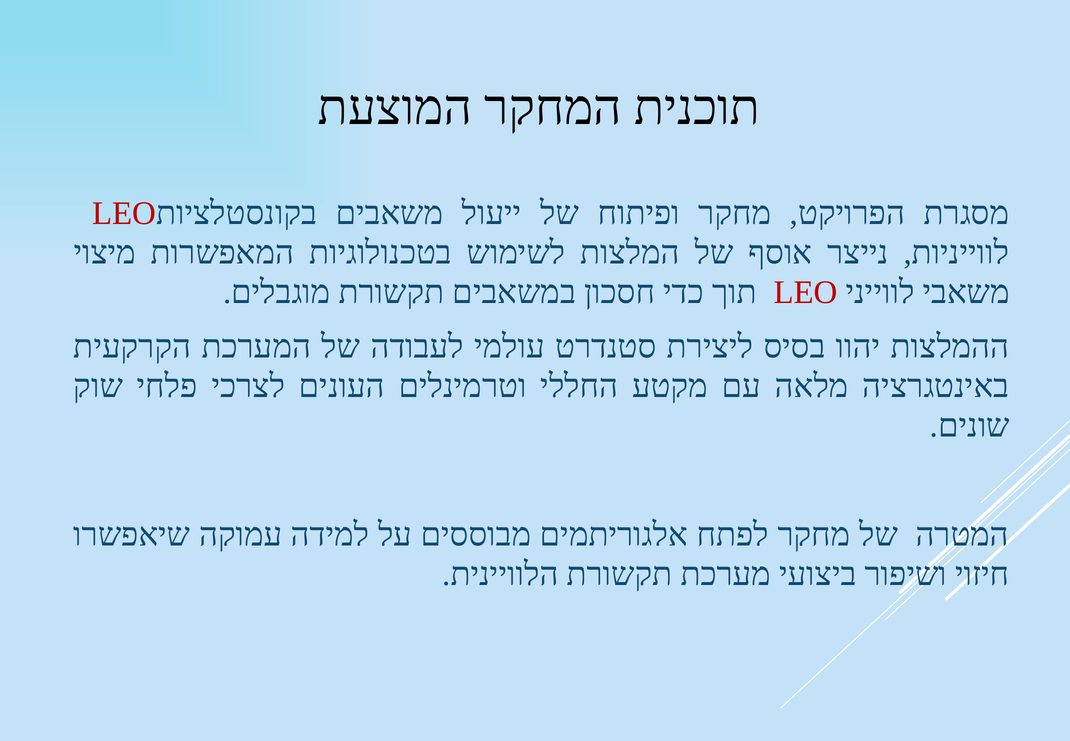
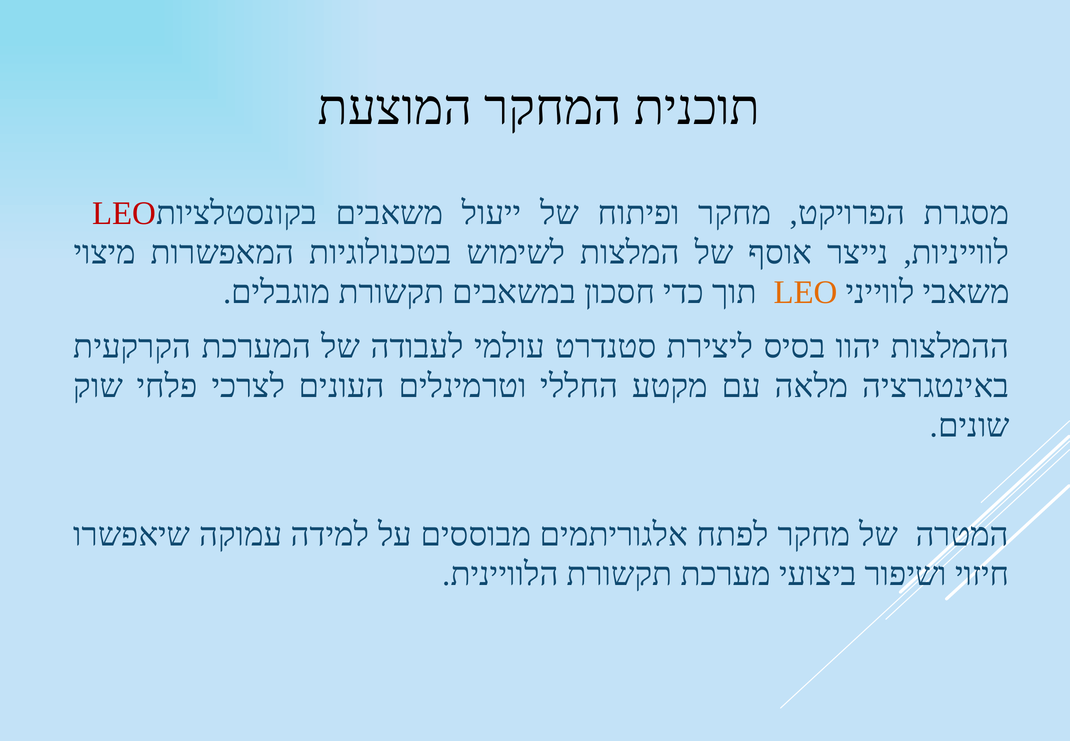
LEO at (806, 292) colour: red -> orange
